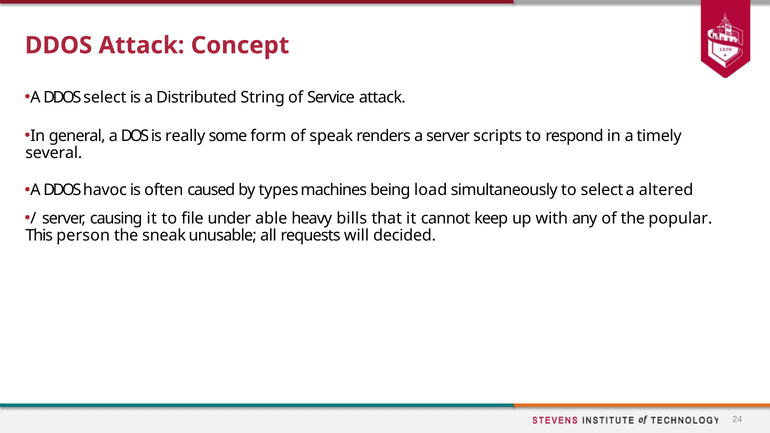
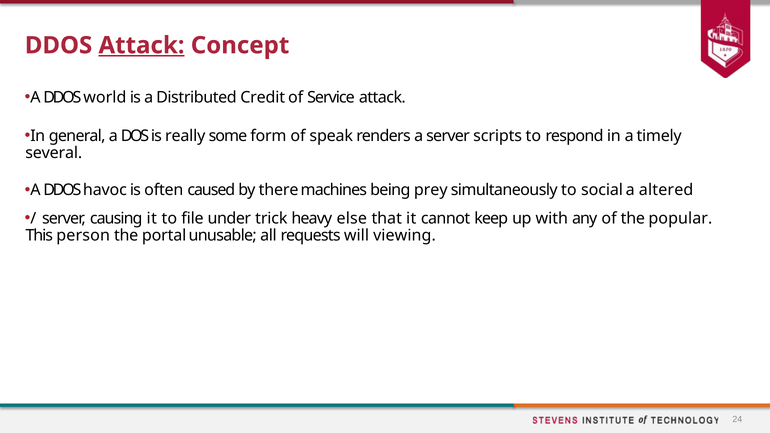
Attack at (142, 45) underline: none -> present
DDOS select: select -> world
String: String -> Credit
types: types -> there
load: load -> prey
to select: select -> social
able: able -> trick
bills: bills -> else
sneak: sneak -> portal
decided: decided -> viewing
